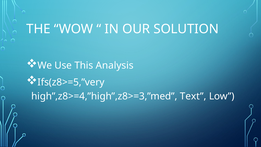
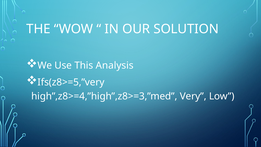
Text: Text -> Very
